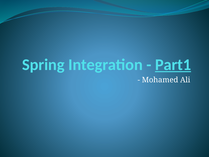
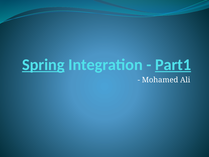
Spring underline: none -> present
